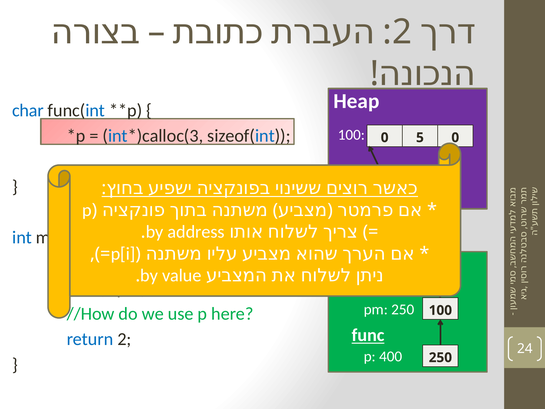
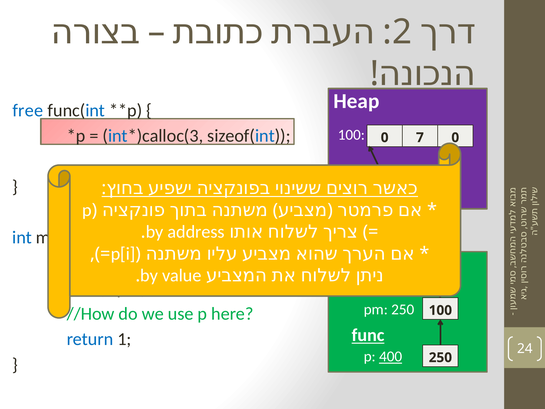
char: char -> free
5: 5 -> 7
return 2: 2 -> 1
400 underline: none -> present
